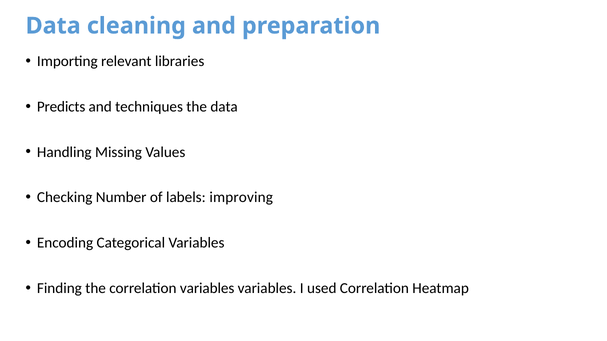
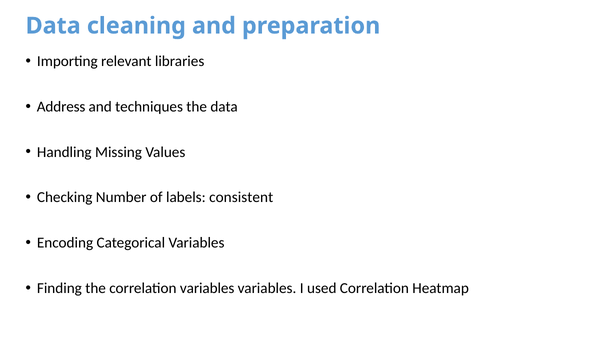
Predicts: Predicts -> Address
improving: improving -> consistent
